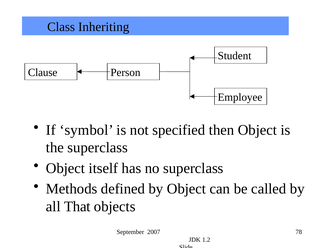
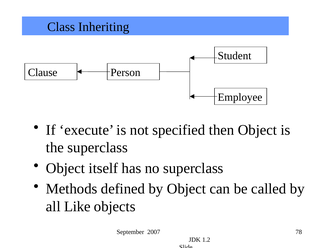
symbol: symbol -> execute
That: That -> Like
